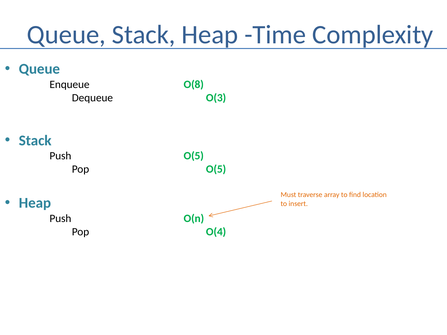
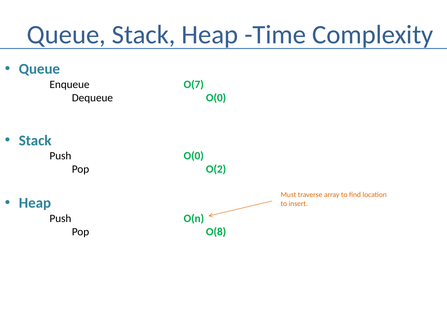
O(8: O(8 -> O(7
Dequeue O(3: O(3 -> O(0
Push O(5: O(5 -> O(0
Pop O(5: O(5 -> O(2
O(4: O(4 -> O(8
